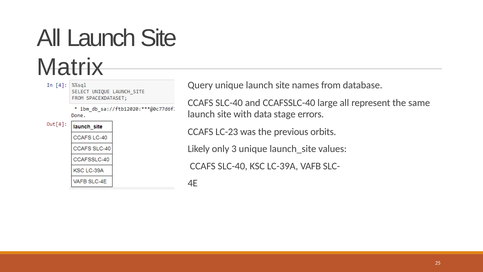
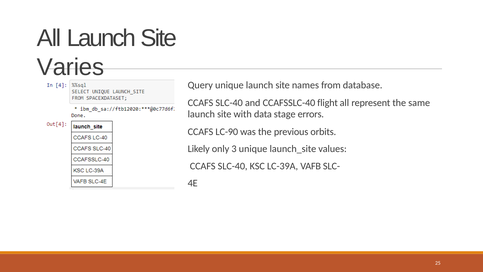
Matrix: Matrix -> Varies
large: large -> flight
LC-23: LC-23 -> LC-90
